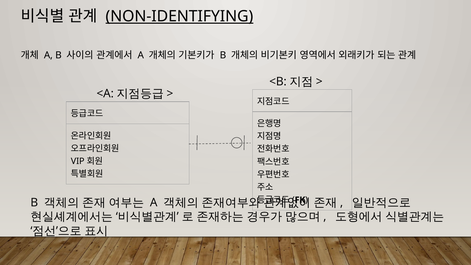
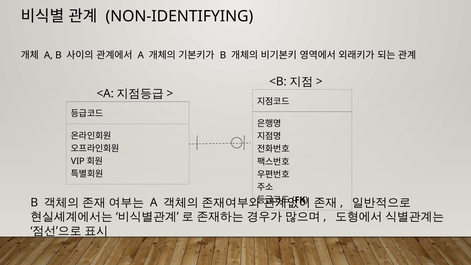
NON-IDENTIFYING underline: present -> none
